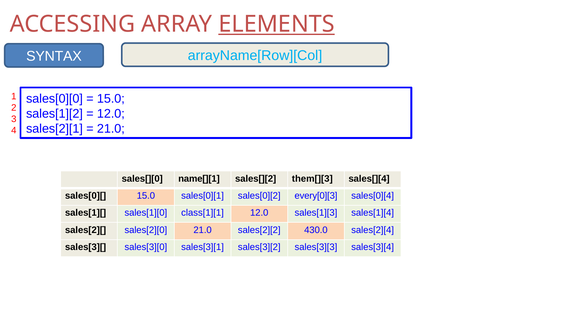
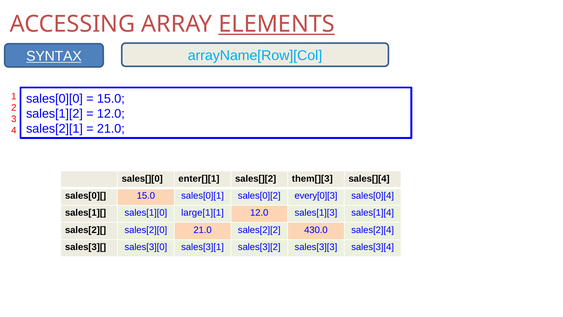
SYNTAX underline: none -> present
name[][1: name[][1 -> enter[][1
class[1][1: class[1][1 -> large[1][1
